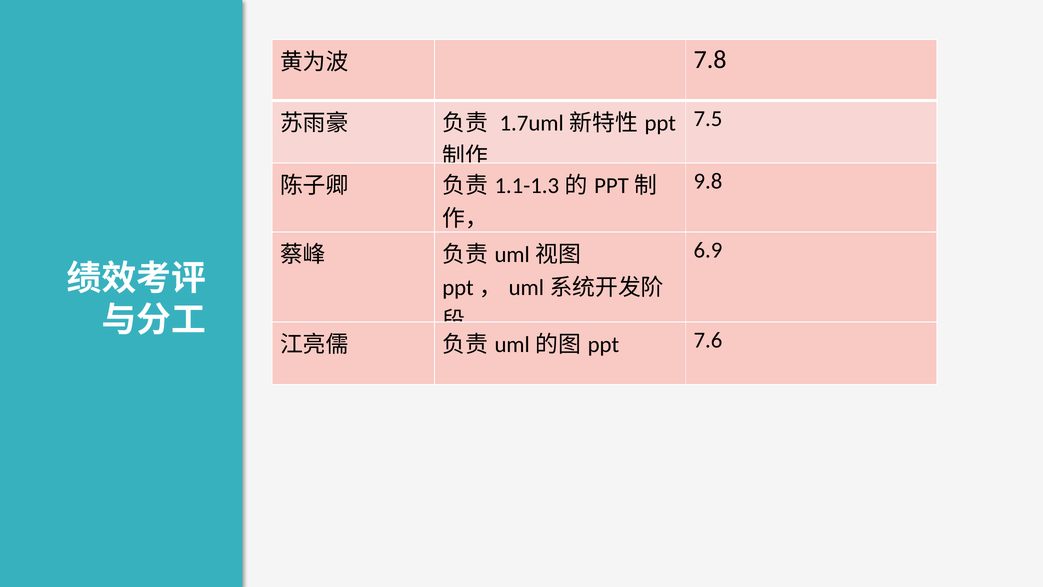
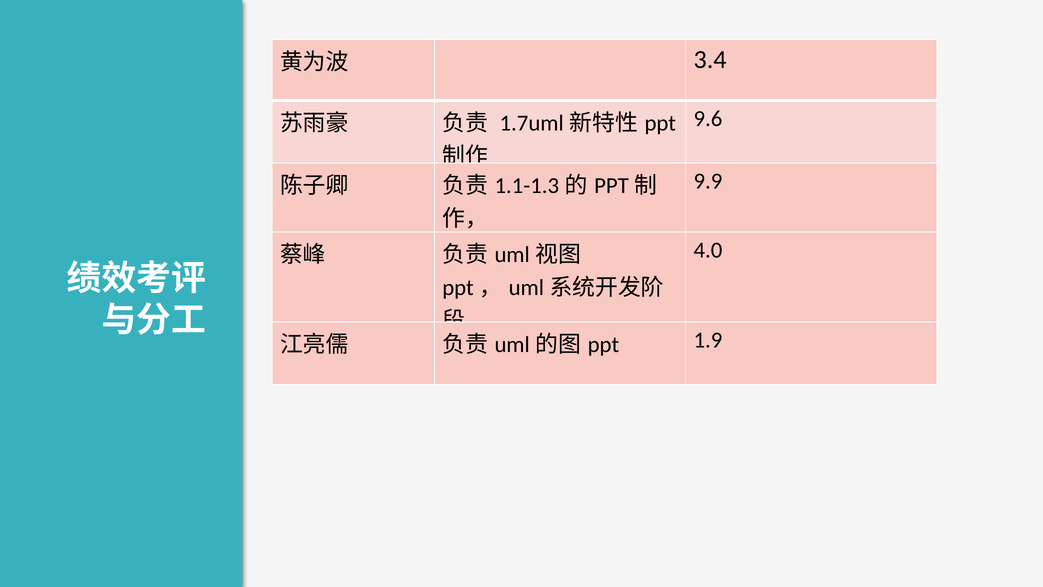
7.8: 7.8 -> 3.4
7.5: 7.5 -> 9.6
9.8: 9.8 -> 9.9
6.9: 6.9 -> 4.0
7.6: 7.6 -> 1.9
